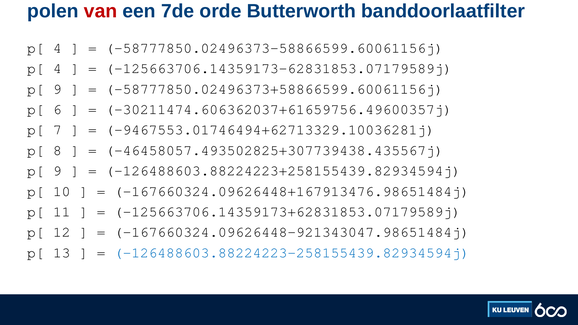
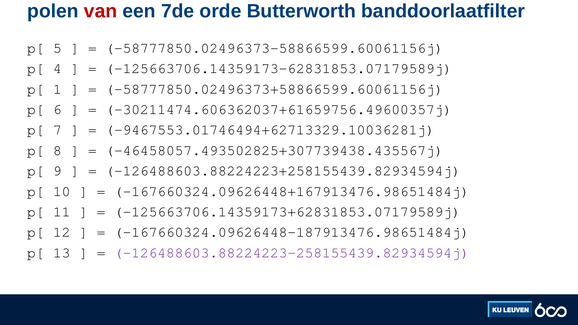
4 at (58, 48): 4 -> 5
9 at (58, 89): 9 -> 1
-167660324.09626448-921343047.98651484j: -167660324.09626448-921343047.98651484j -> -167660324.09626448-187913476.98651484j
-126488603.88224223-258155439.82934594j colour: blue -> purple
